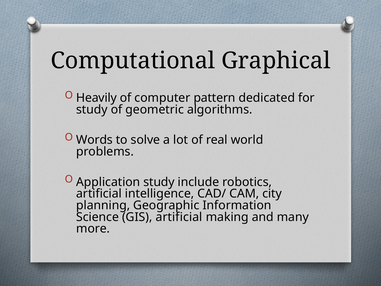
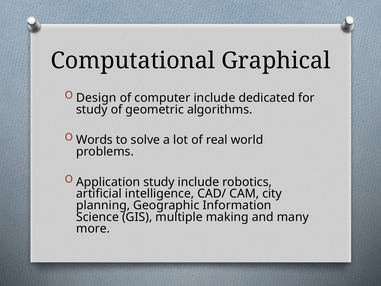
Heavily: Heavily -> Design
computer pattern: pattern -> include
GIS artificial: artificial -> multiple
